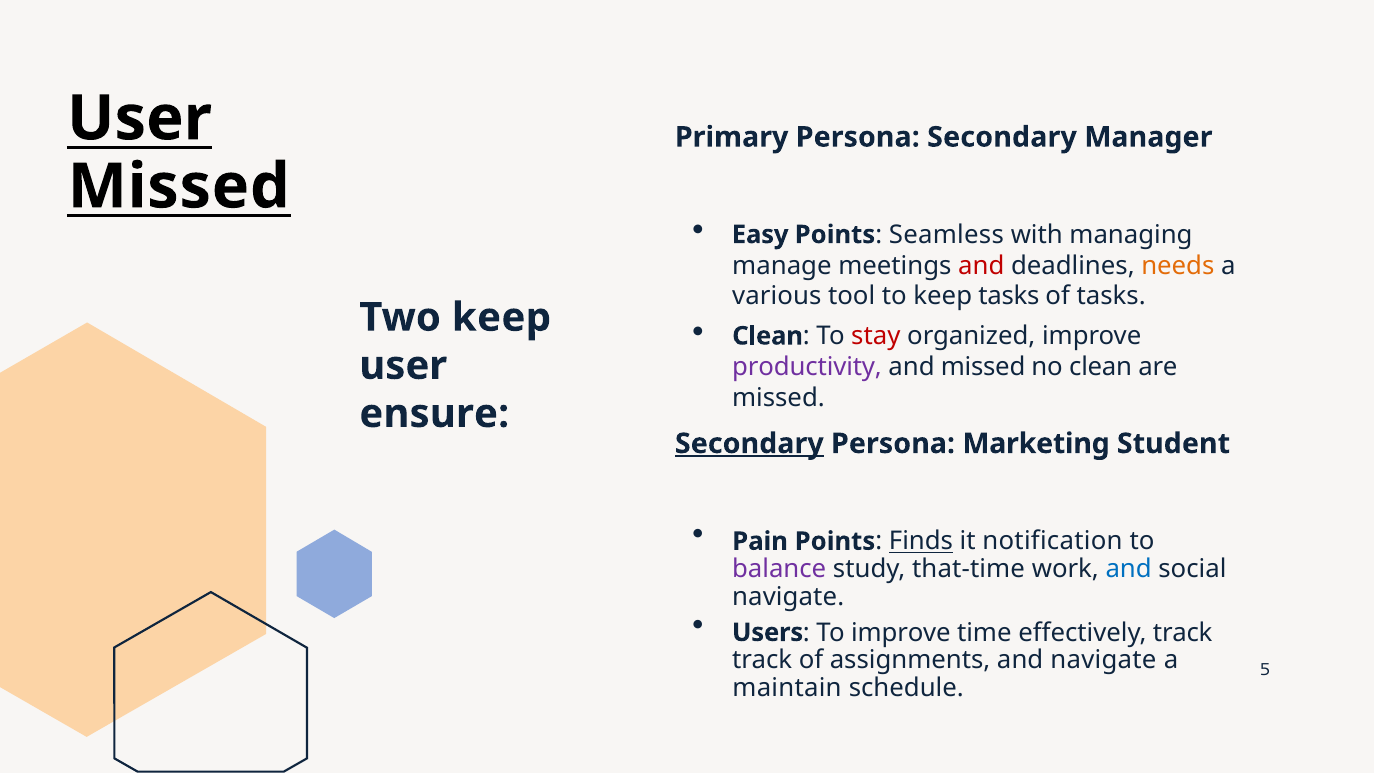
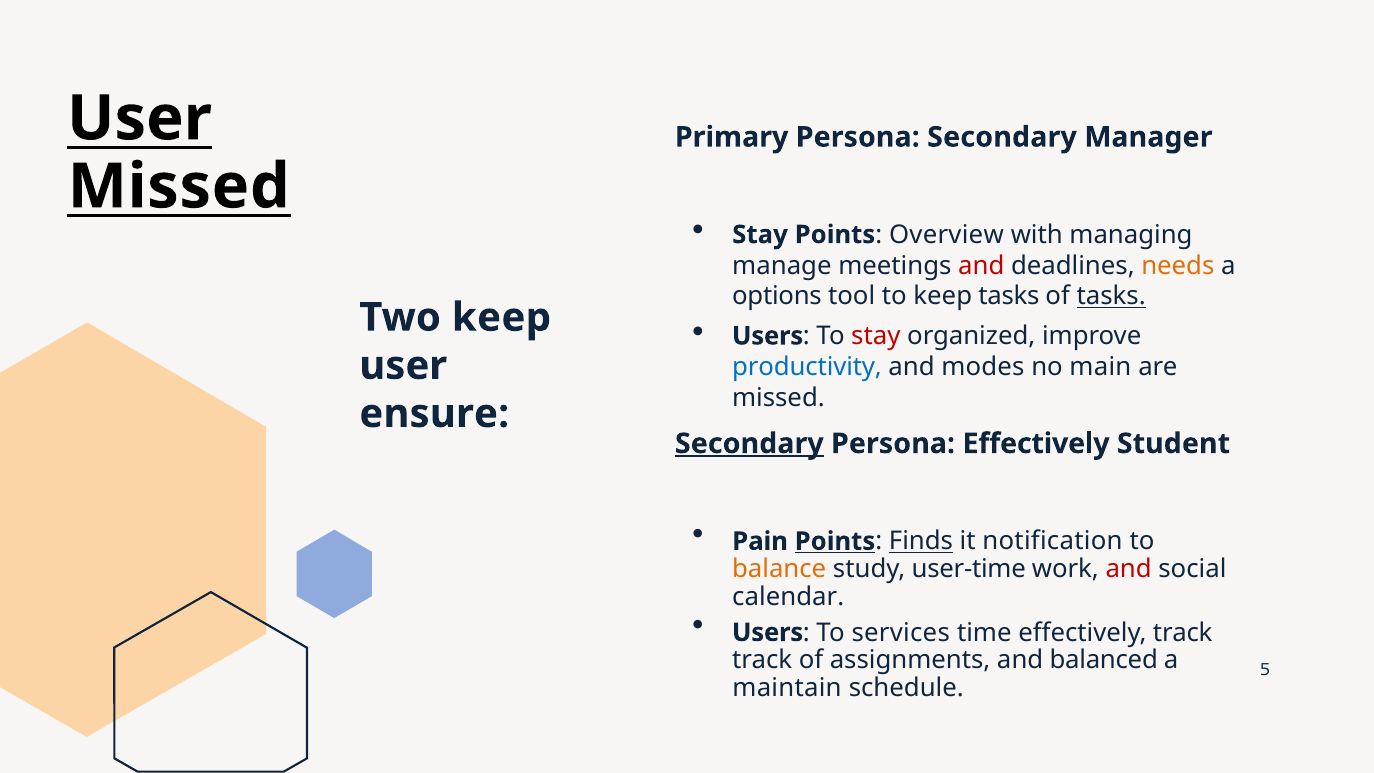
Easy at (760, 235): Easy -> Stay
Seamless: Seamless -> Overview
various: various -> options
tasks at (1111, 296) underline: none -> present
Clean at (768, 336): Clean -> Users
productivity colour: purple -> blue
and missed: missed -> modes
no clean: clean -> main
Persona Marketing: Marketing -> Effectively
Points at (835, 541) underline: none -> present
balance colour: purple -> orange
that-time: that-time -> user-time
and at (1129, 569) colour: blue -> red
navigate at (788, 597): navigate -> calendar
To improve: improve -> services
and navigate: navigate -> balanced
